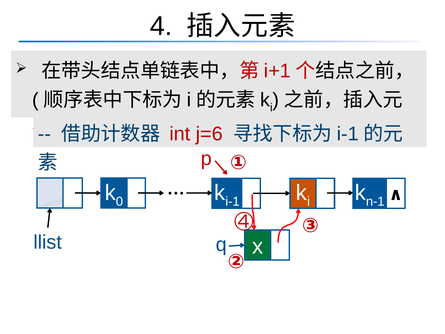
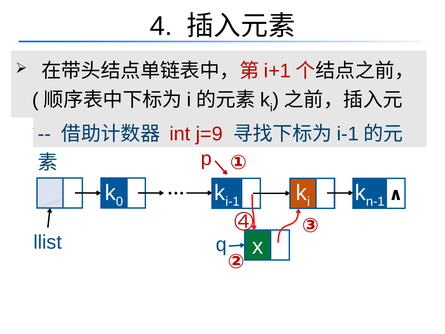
j=6: j=6 -> j=9
